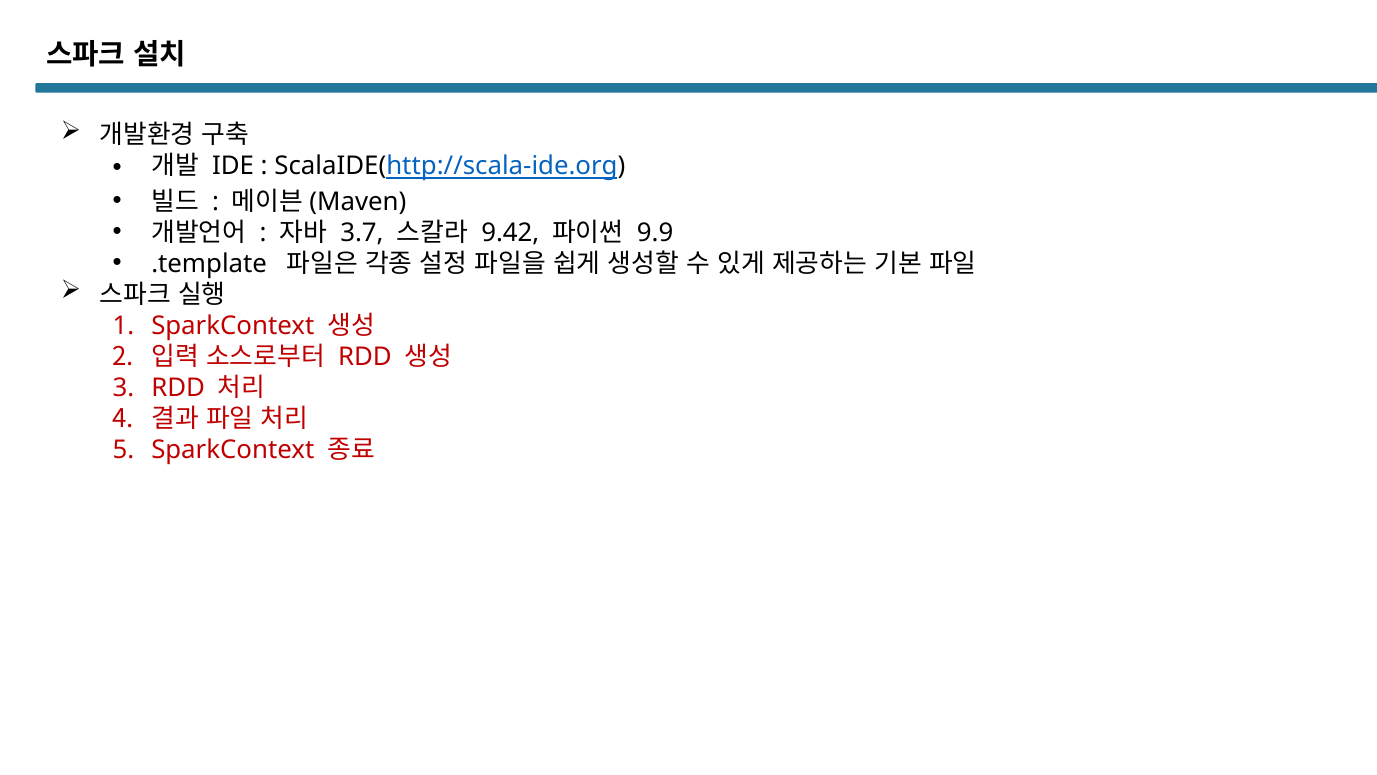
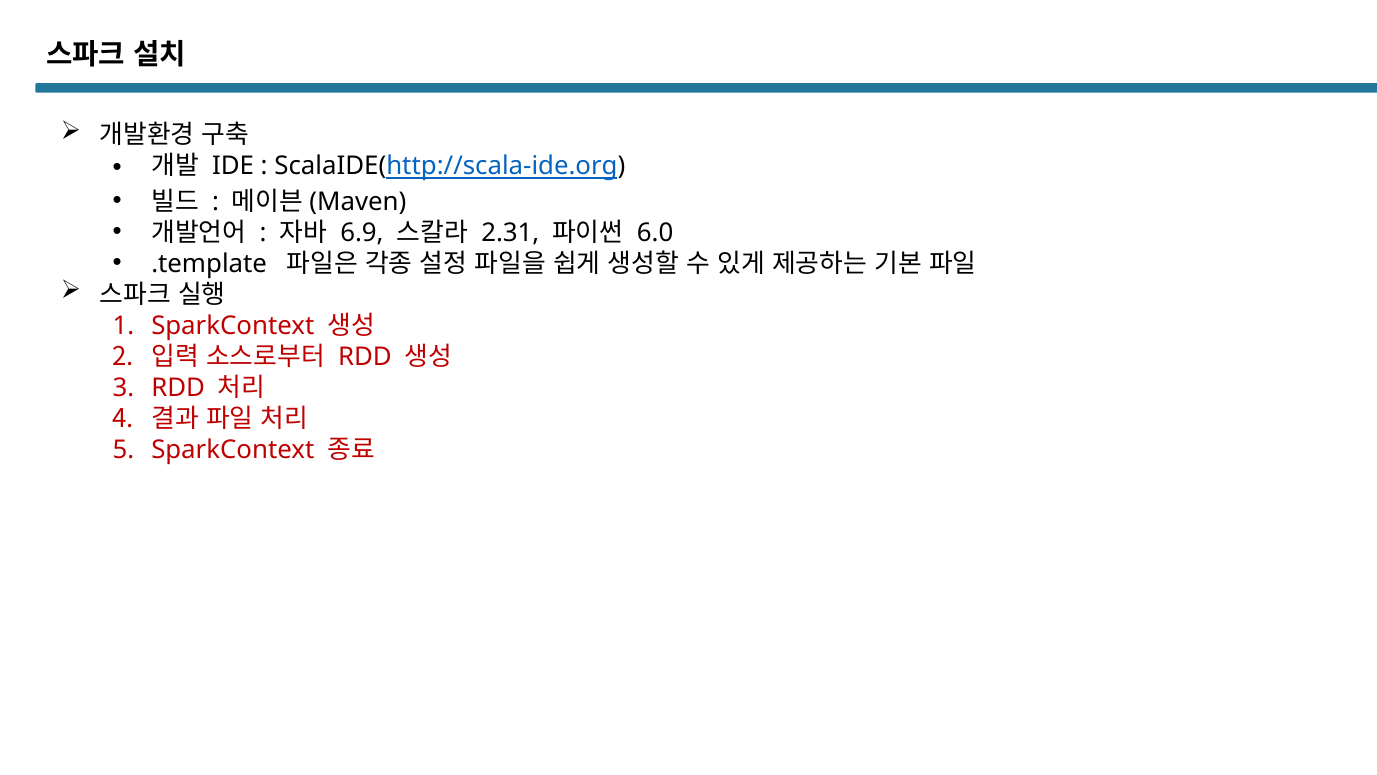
3.7: 3.7 -> 6.9
9.42: 9.42 -> 2.31
9.9: 9.9 -> 6.0
